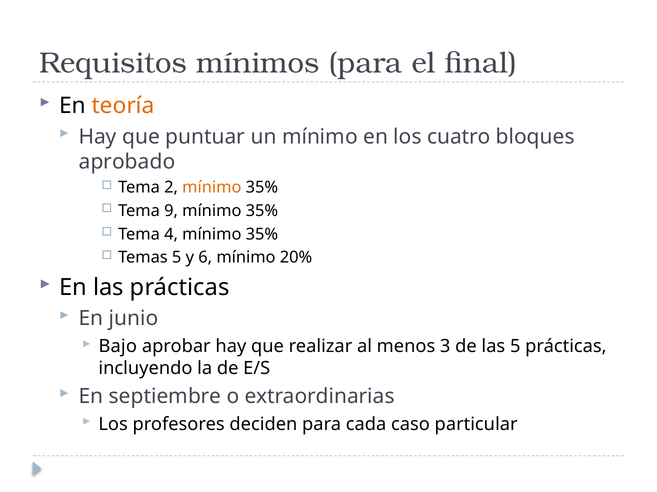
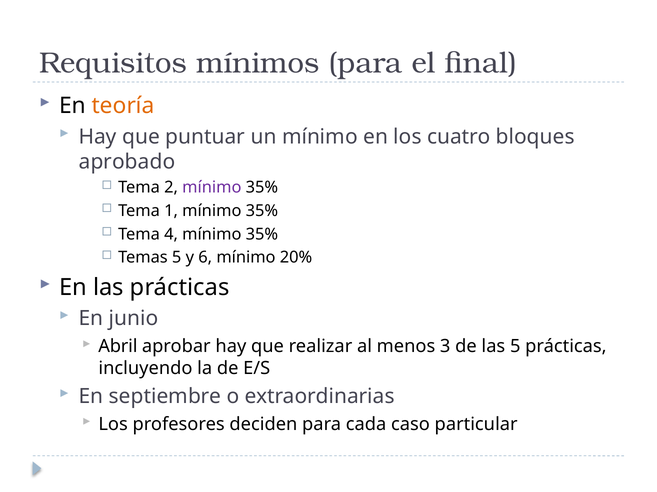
mínimo at (212, 188) colour: orange -> purple
9: 9 -> 1
Bajo: Bajo -> Abril
